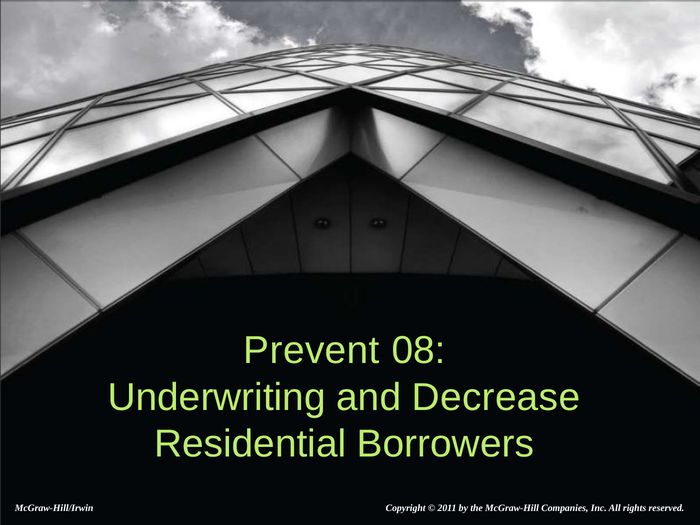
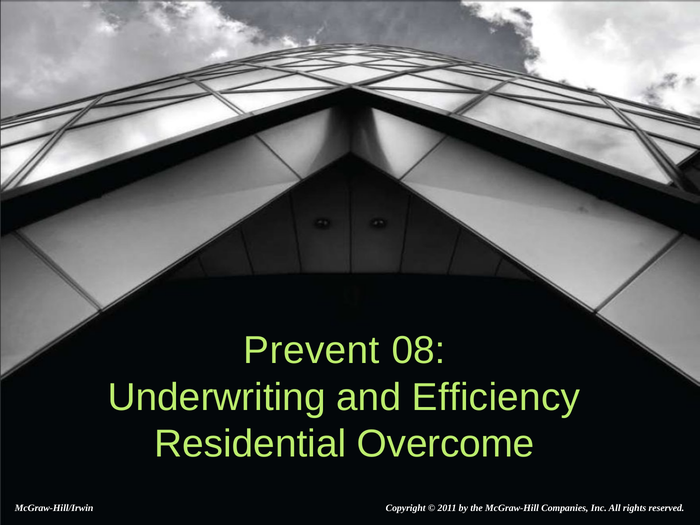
Decrease: Decrease -> Efficiency
Borrowers: Borrowers -> Overcome
